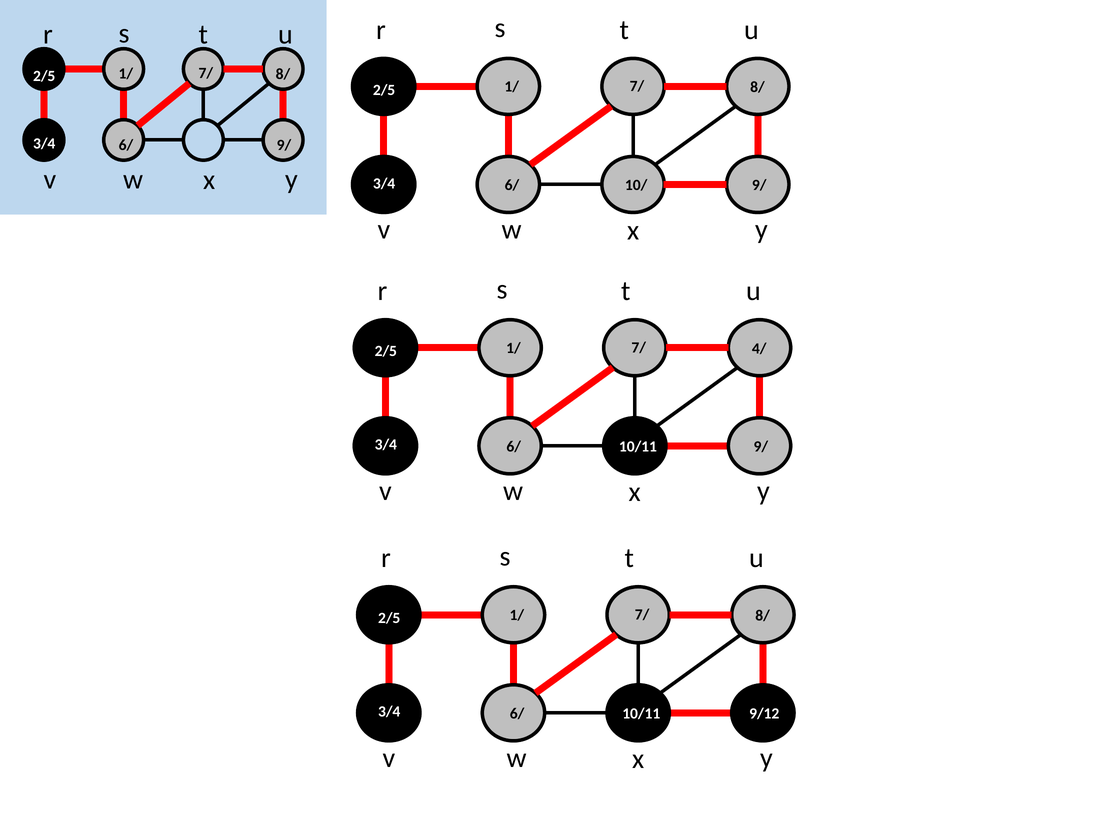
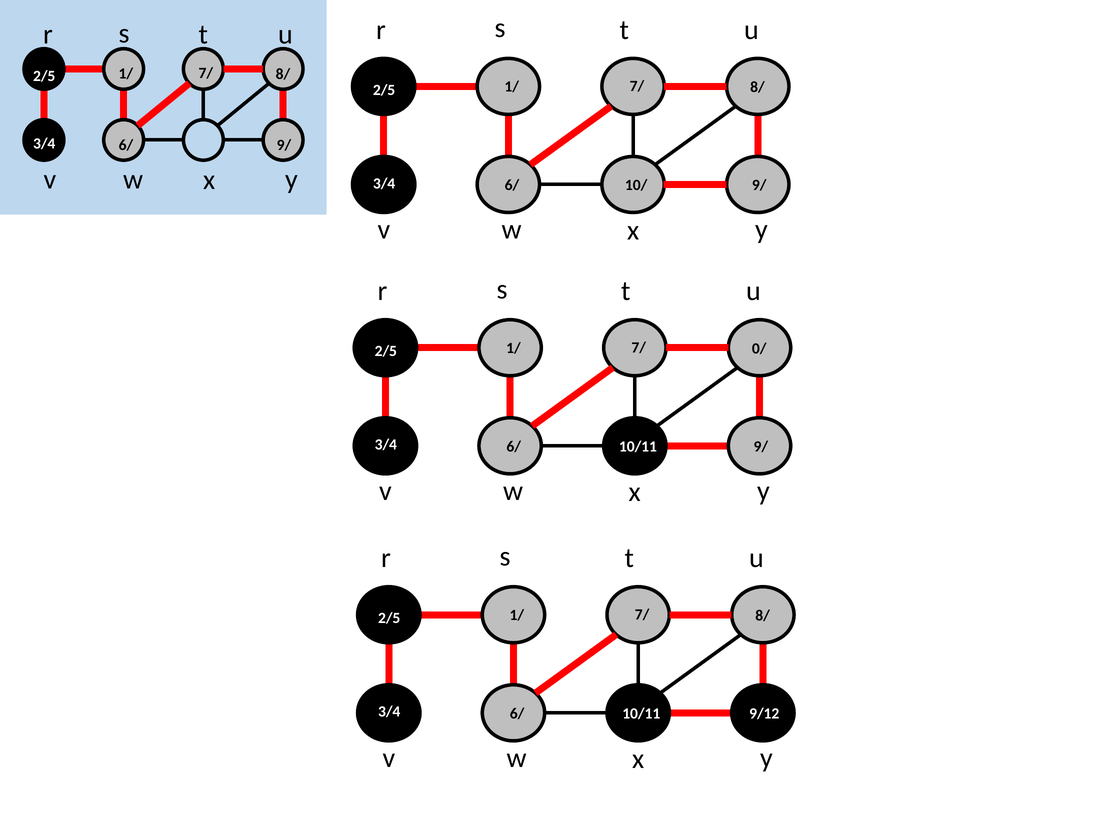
4/: 4/ -> 0/
